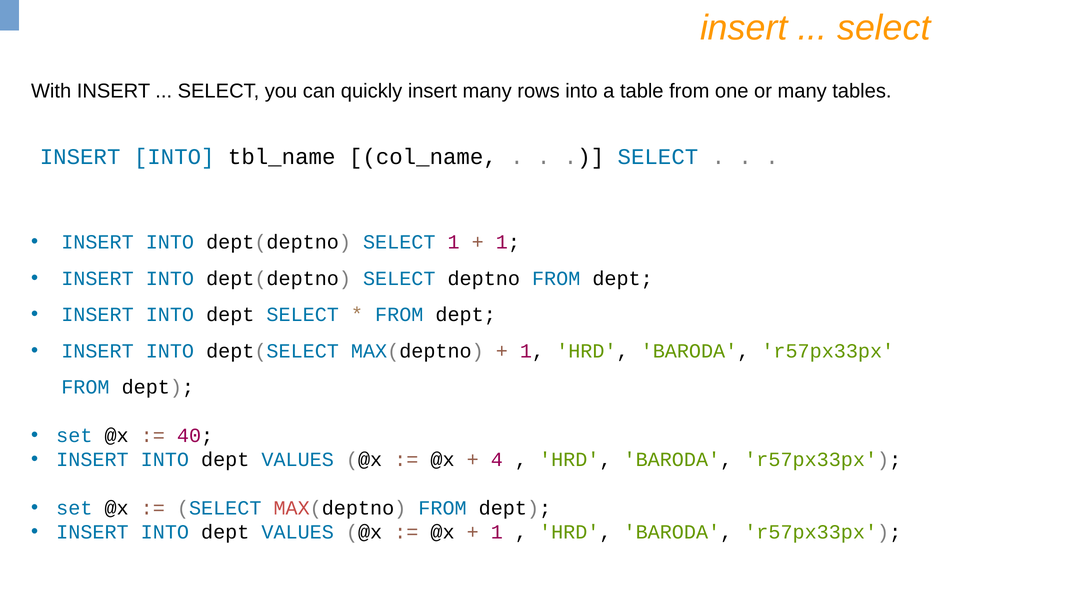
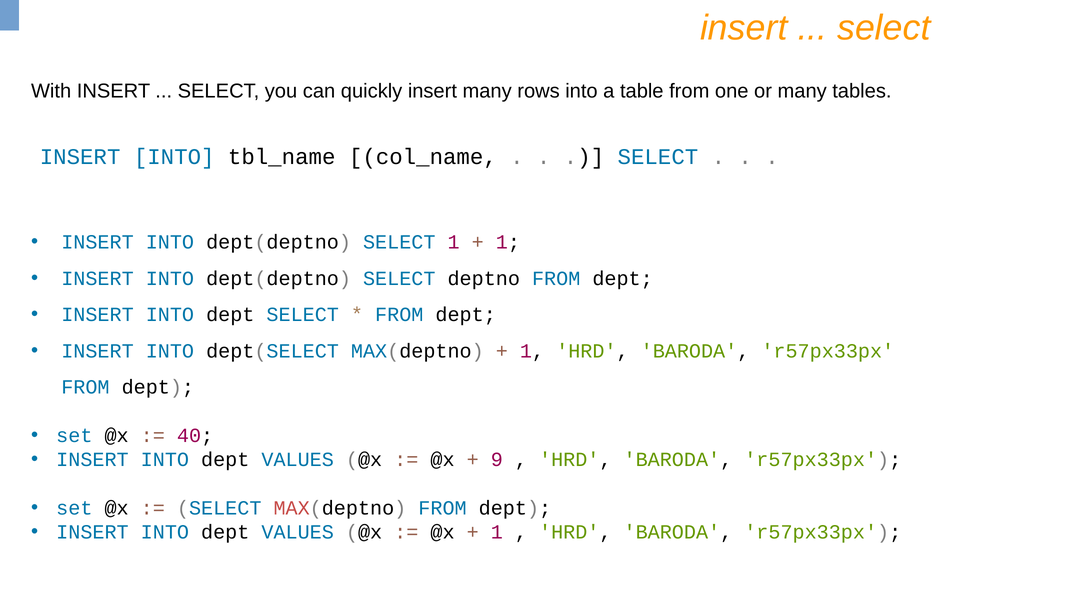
4: 4 -> 9
